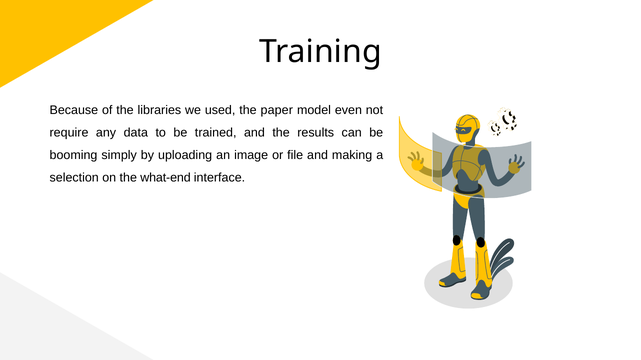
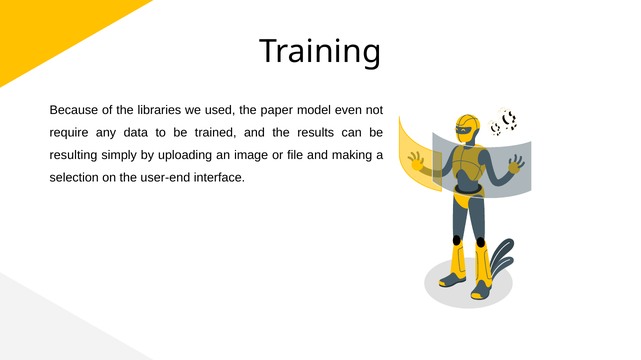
booming: booming -> resulting
what-end: what-end -> user-end
